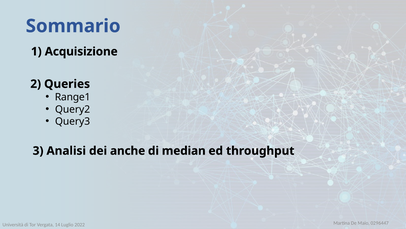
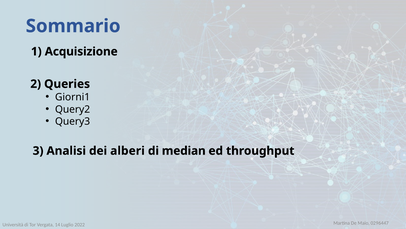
Range1: Range1 -> Giorni1
anche: anche -> alberi
